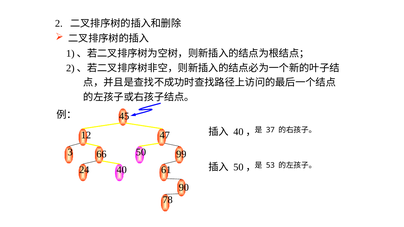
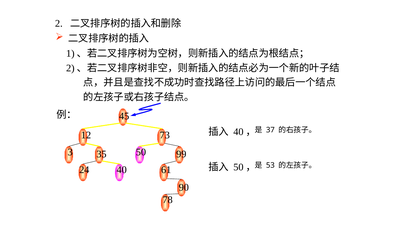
47: 47 -> 73
66: 66 -> 35
